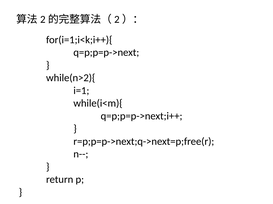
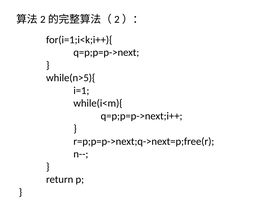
while(n>2){: while(n>2){ -> while(n>5){
